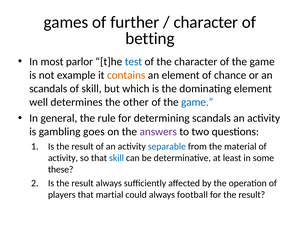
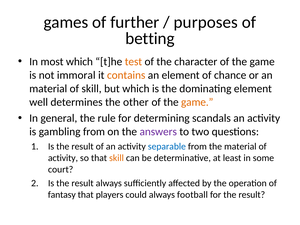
character at (206, 22): character -> purposes
most parlor: parlor -> which
test colour: blue -> orange
example: example -> immoral
scandals at (48, 89): scandals -> material
game at (197, 102) colour: blue -> orange
gambling goes: goes -> from
skill at (117, 158) colour: blue -> orange
these: these -> court
players: players -> fantasy
martial: martial -> players
